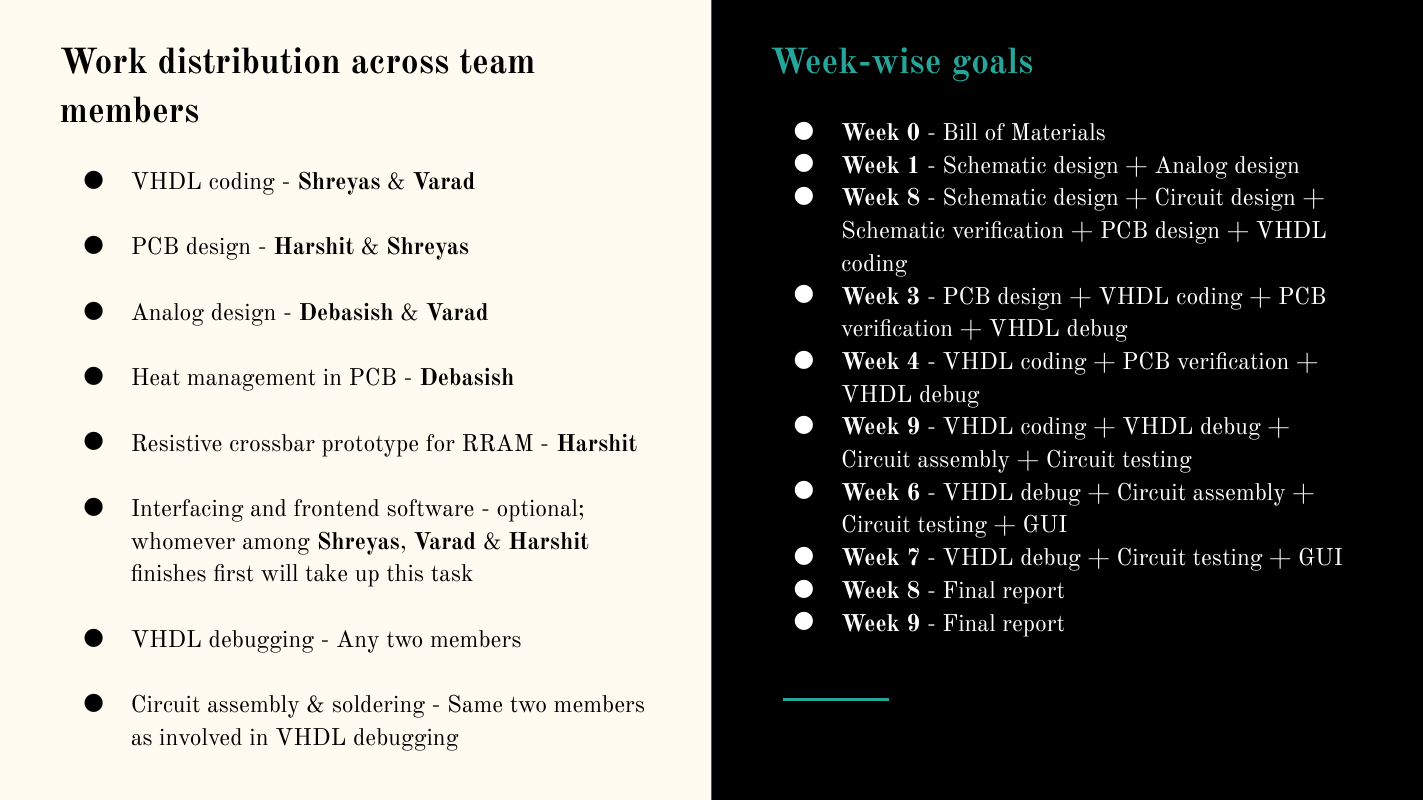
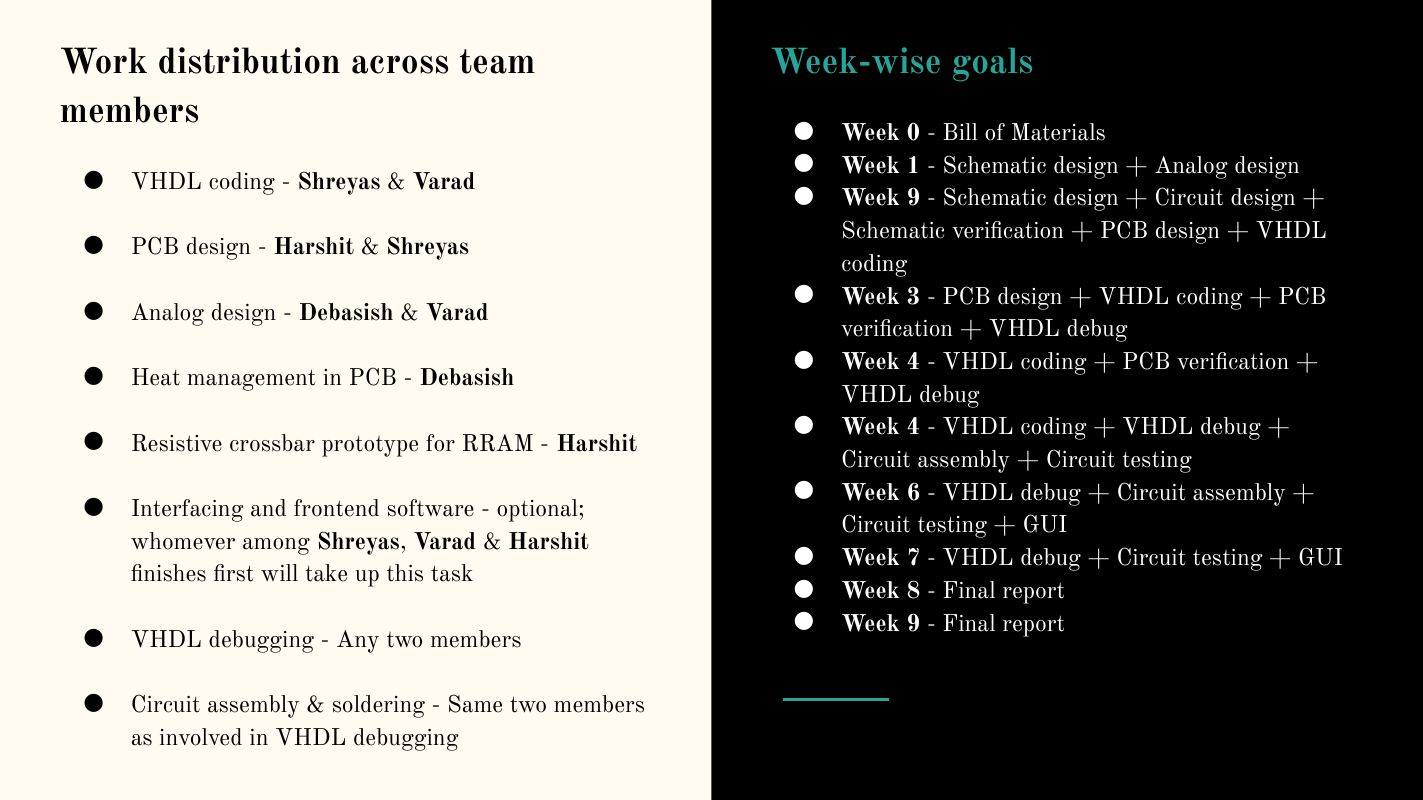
8 at (914, 198): 8 -> 9
9 at (913, 427): 9 -> 4
